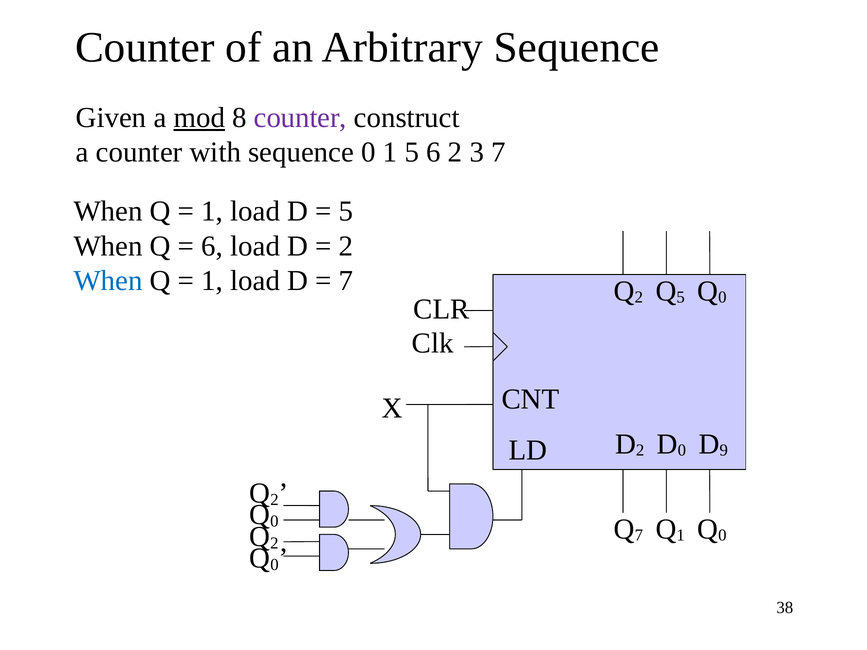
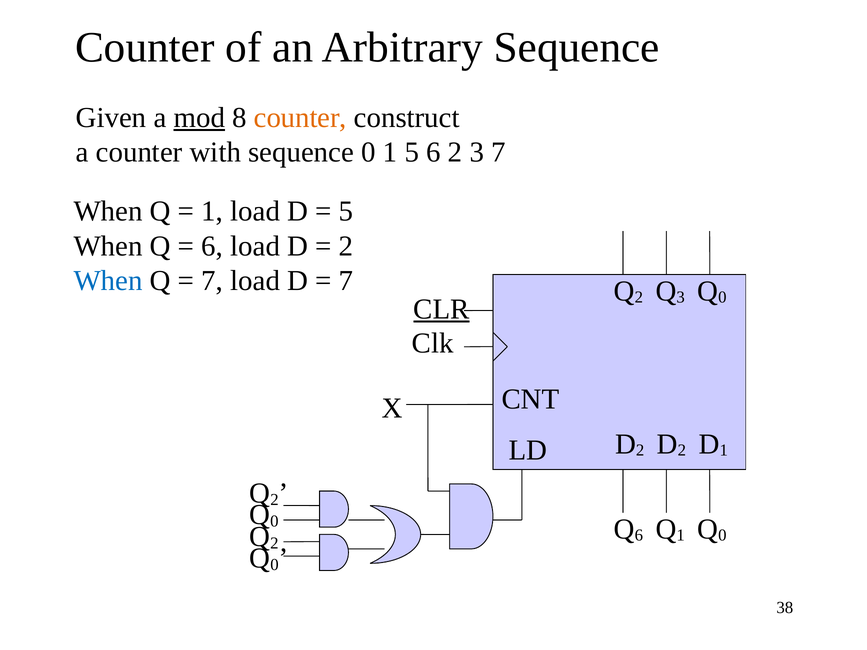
counter at (300, 118) colour: purple -> orange
1 at (212, 281): 1 -> 7
Q 5: 5 -> 3
CLR underline: none -> present
2 D 0: 0 -> 2
D 9: 9 -> 1
Q 7: 7 -> 6
